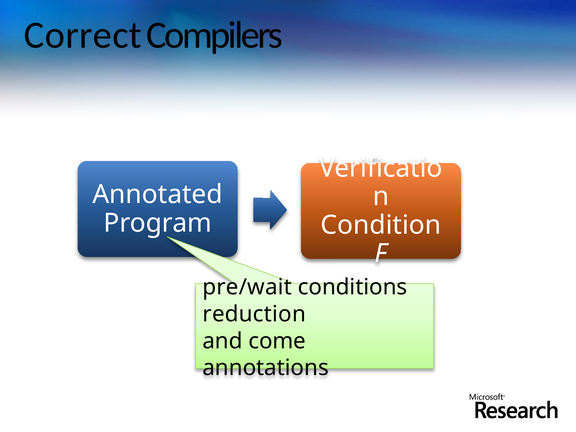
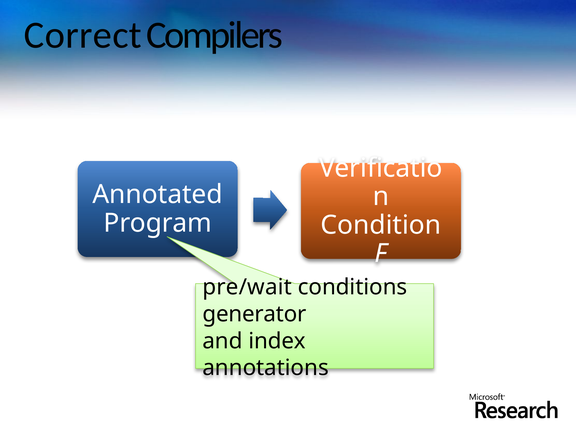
reduction: reduction -> generator
come: come -> index
